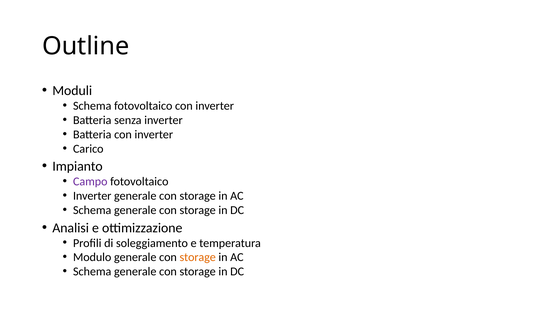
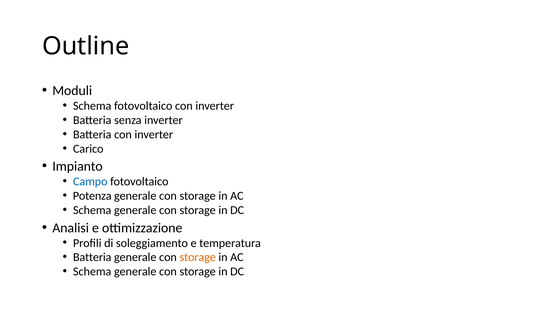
Campo colour: purple -> blue
Inverter at (92, 196): Inverter -> Potenza
Modulo at (92, 257): Modulo -> Batteria
